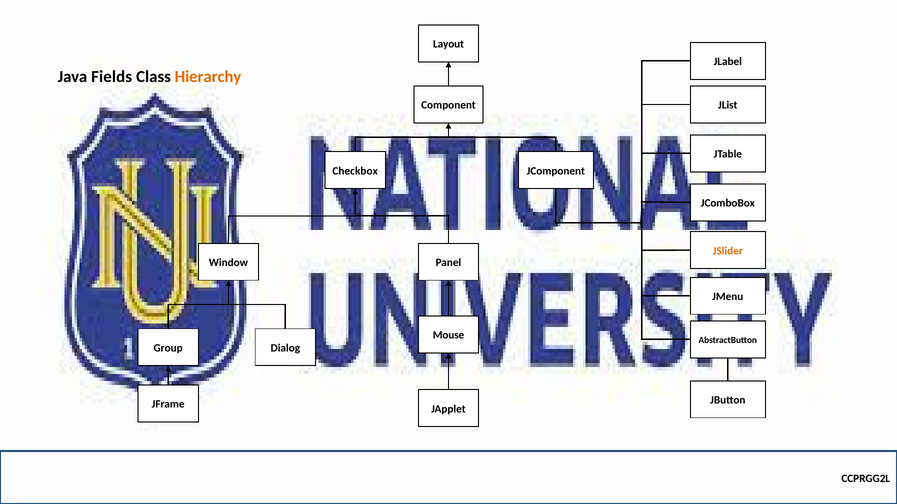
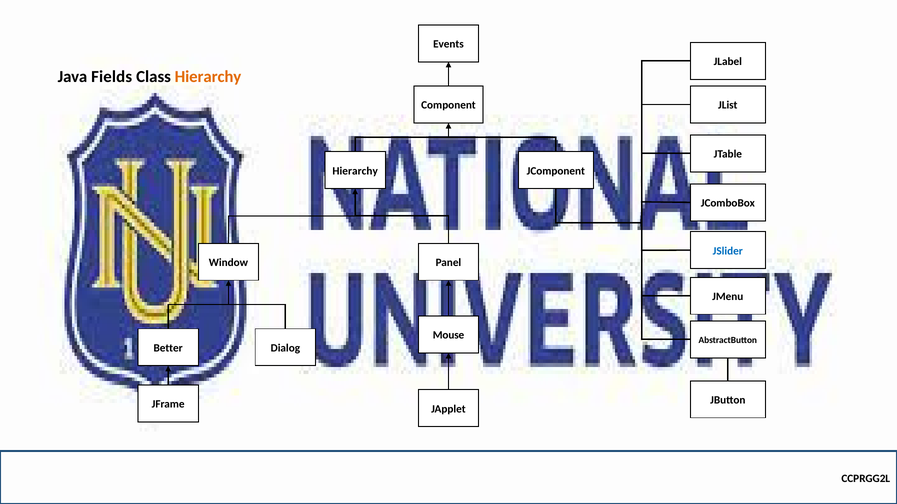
Layout: Layout -> Events
Checkbox at (355, 171): Checkbox -> Hierarchy
JSlider colour: orange -> blue
Group: Group -> Better
